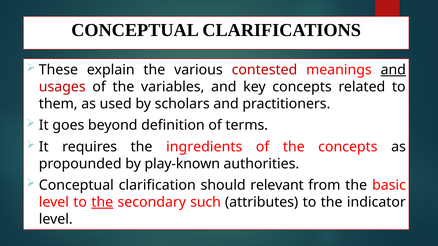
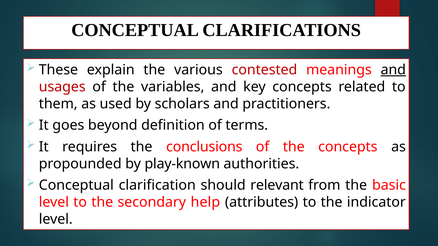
ingredients: ingredients -> conclusions
the at (102, 202) underline: present -> none
such: such -> help
